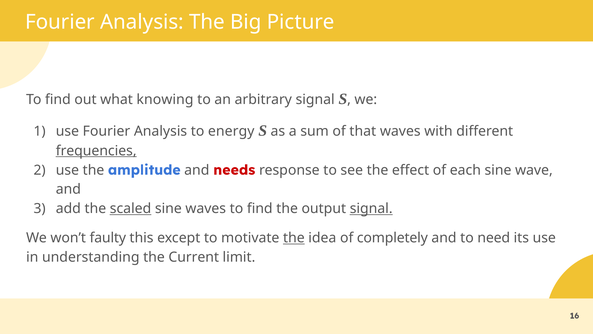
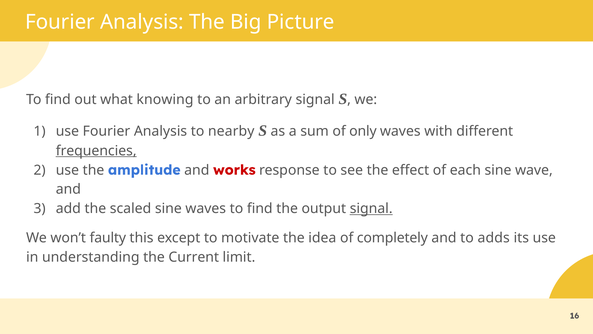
energy: energy -> nearby
that: that -> only
needs: needs -> works
scaled underline: present -> none
the at (294, 238) underline: present -> none
need: need -> adds
